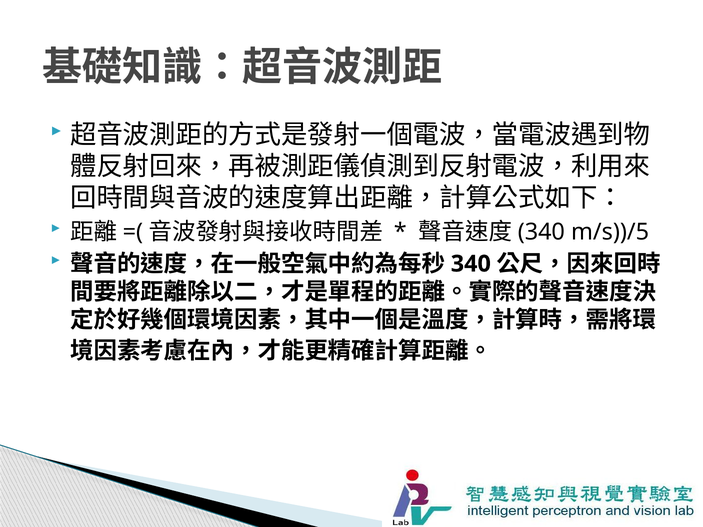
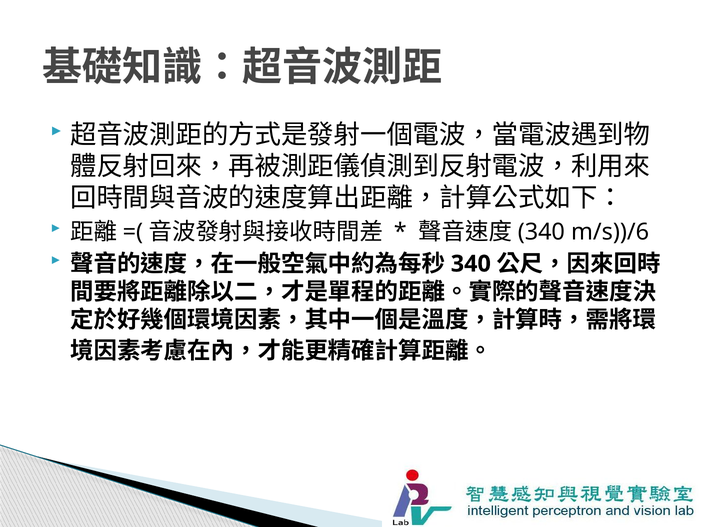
m/s))/5: m/s))/5 -> m/s))/6
